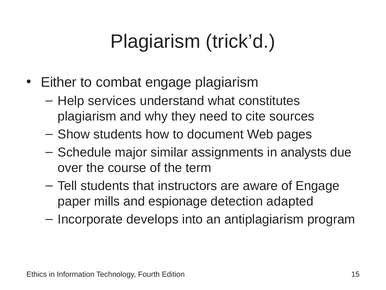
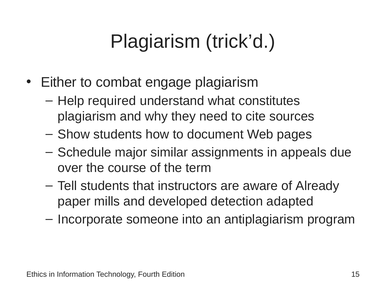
services: services -> required
analysts: analysts -> appeals
of Engage: Engage -> Already
espionage: espionage -> developed
develops: develops -> someone
